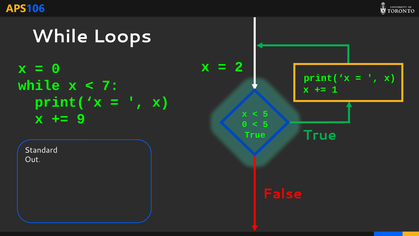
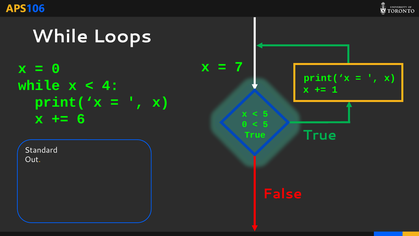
2: 2 -> 7
7: 7 -> 4
9: 9 -> 6
